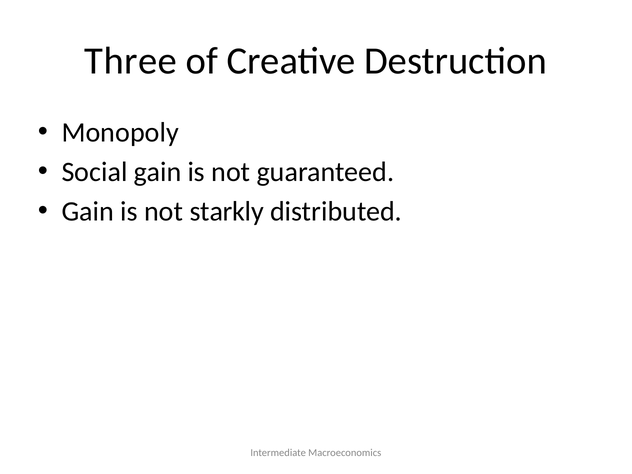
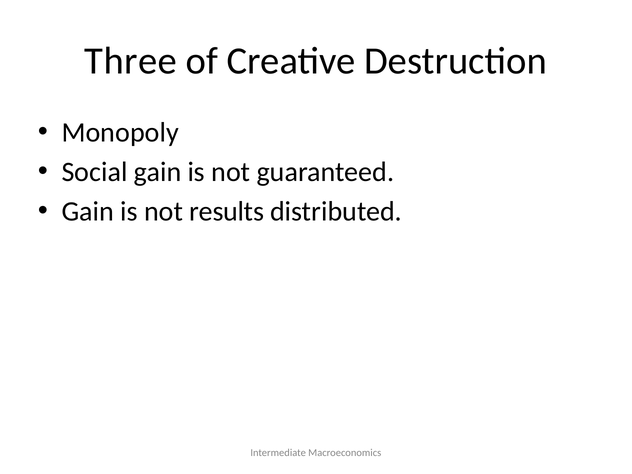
starkly: starkly -> results
